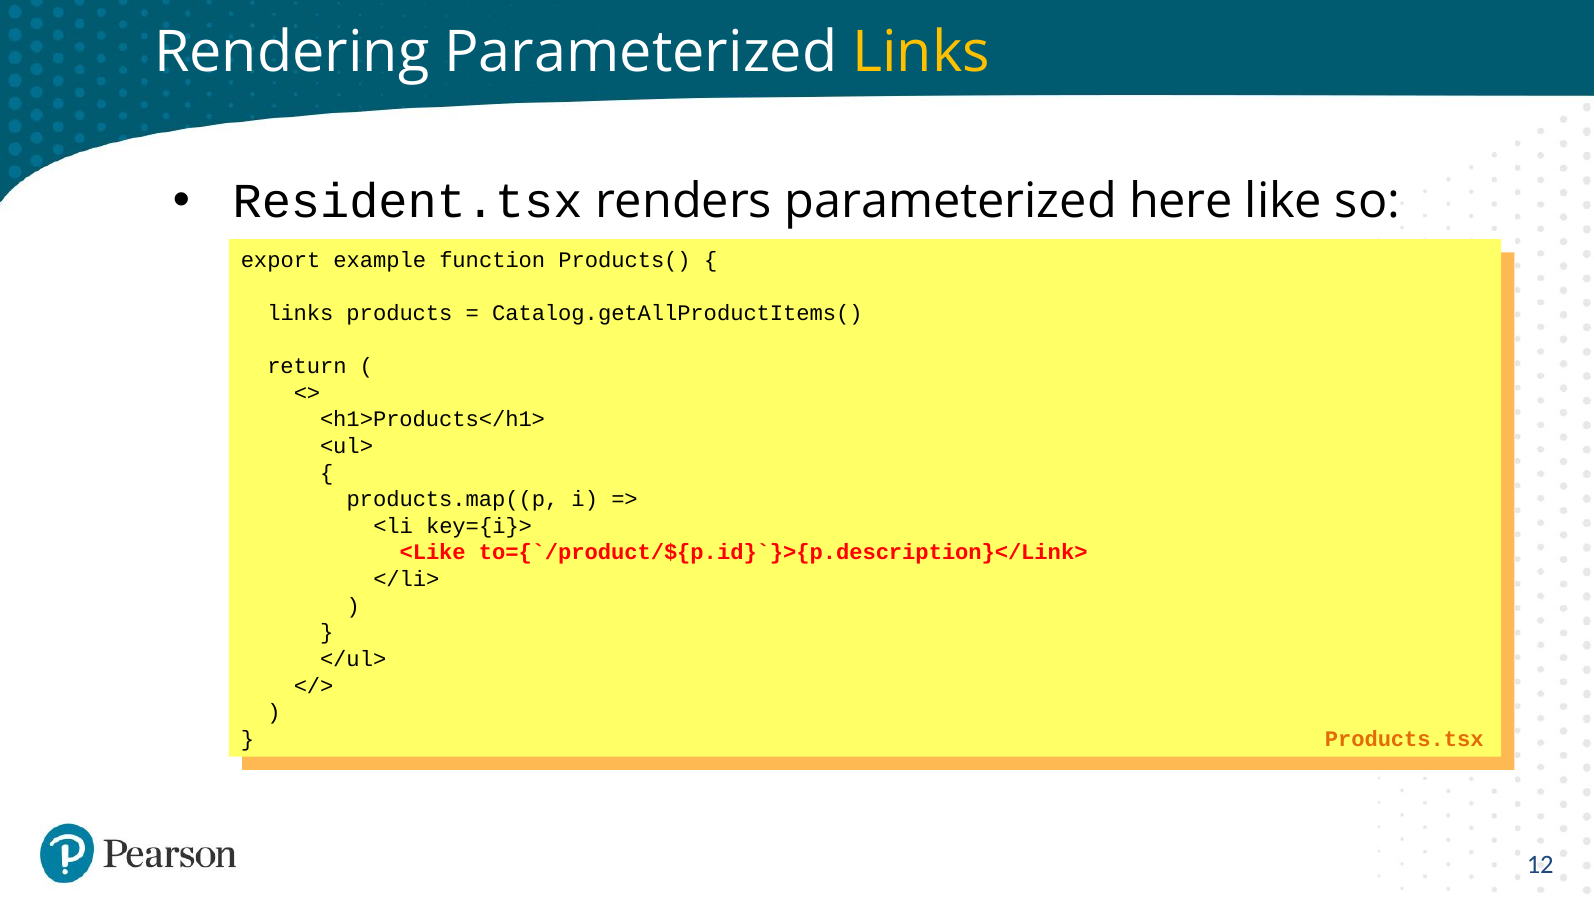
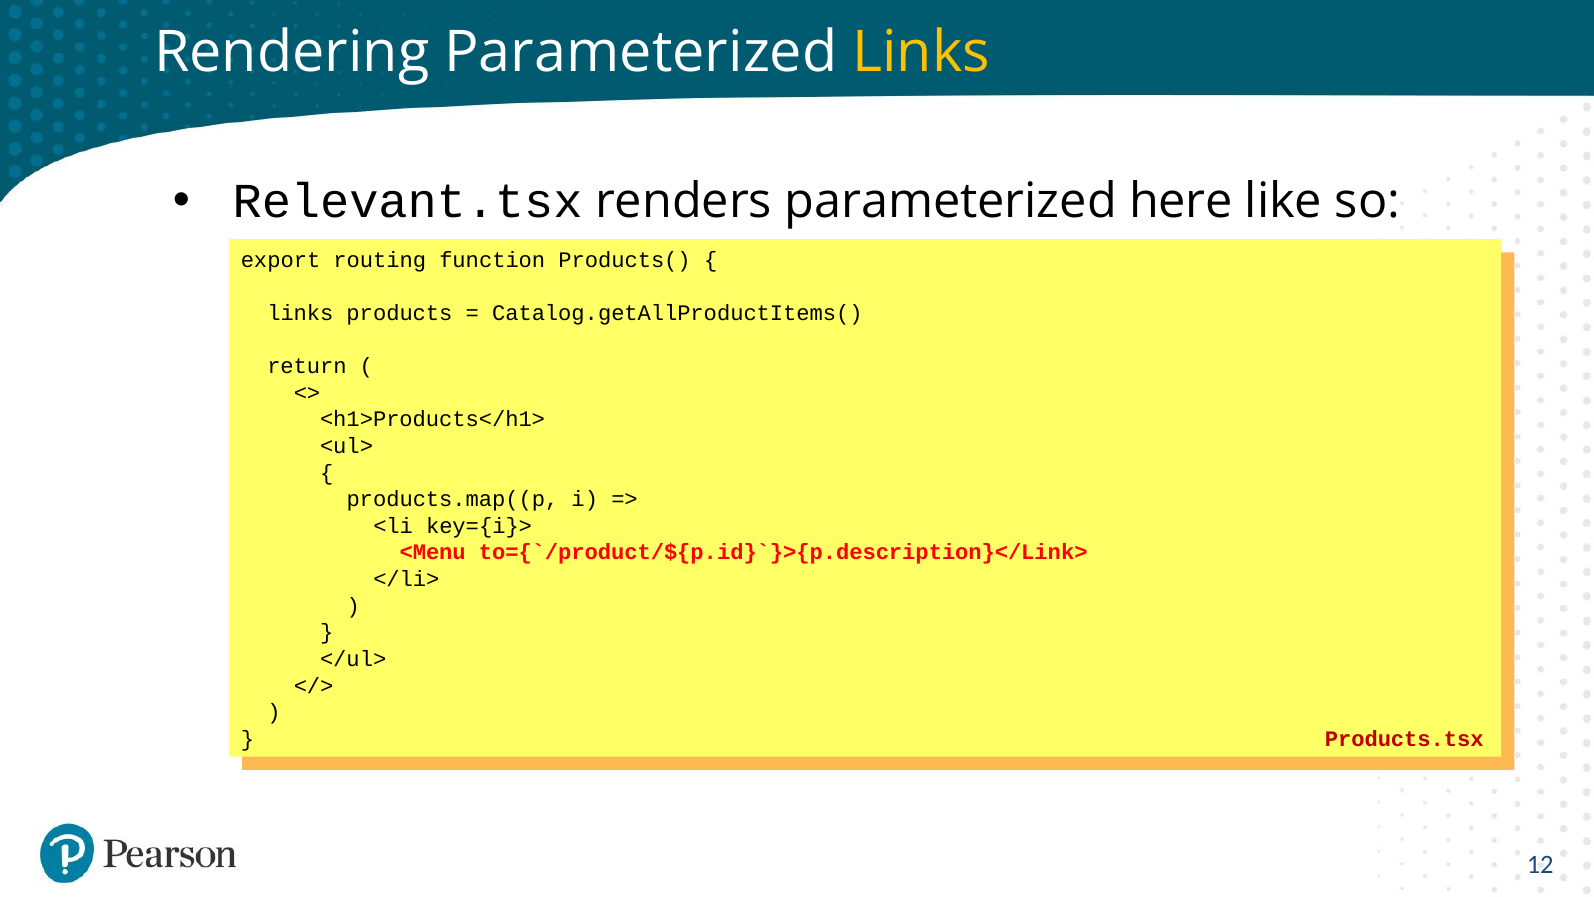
Resident.tsx: Resident.tsx -> Relevant.tsx
example: example -> routing
<Like: <Like -> <Menu
Products.tsx colour: orange -> red
